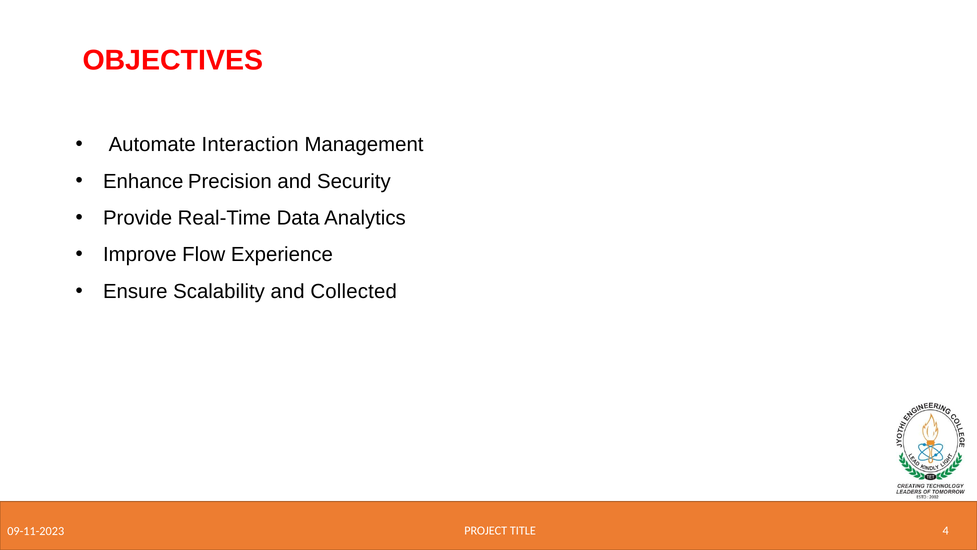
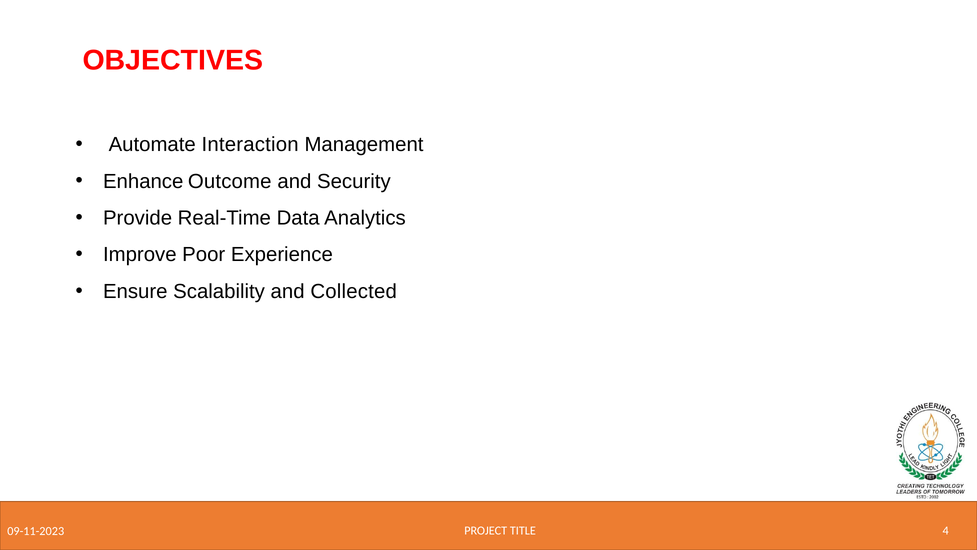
Precision: Precision -> Outcome
Flow: Flow -> Poor
